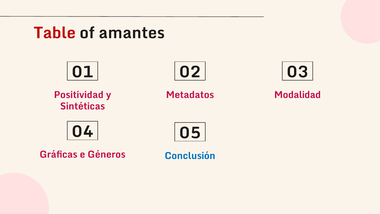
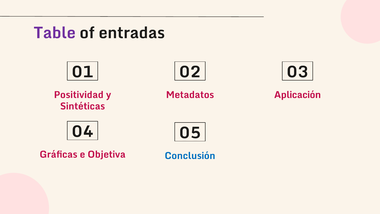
Table colour: red -> purple
amantes: amantes -> entradas
Modalidad: Modalidad -> Aplicación
Géneros: Géneros -> Objetiva
